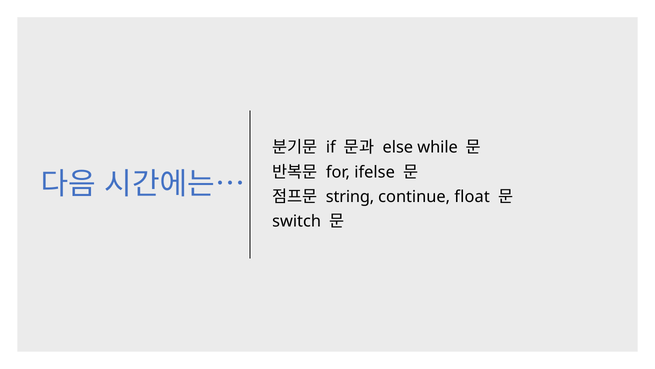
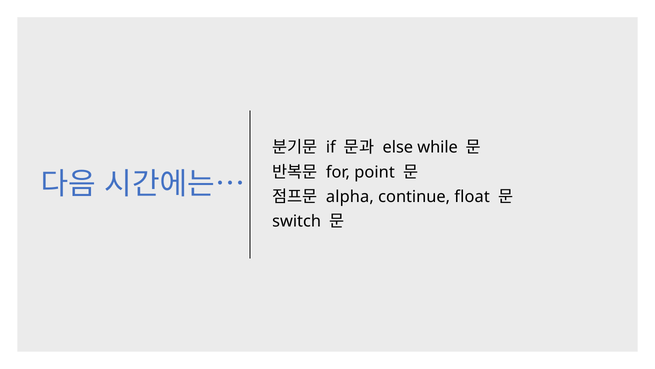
ifelse: ifelse -> point
string: string -> alpha
